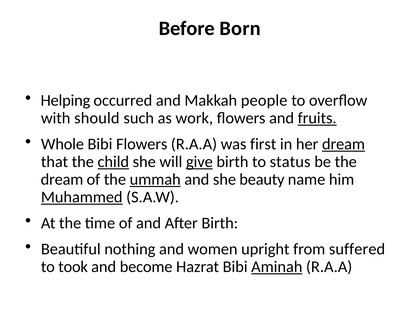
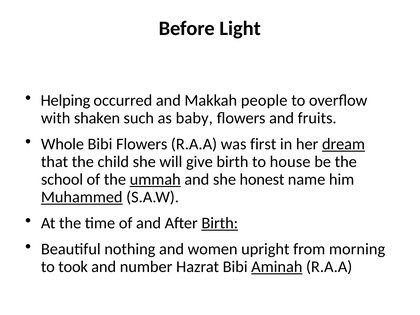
Born: Born -> Light
should: should -> shaken
work: work -> baby
fruits underline: present -> none
child underline: present -> none
give underline: present -> none
status: status -> house
dream at (62, 179): dream -> school
beauty: beauty -> honest
Birth at (220, 223) underline: none -> present
suffered: suffered -> morning
become: become -> number
